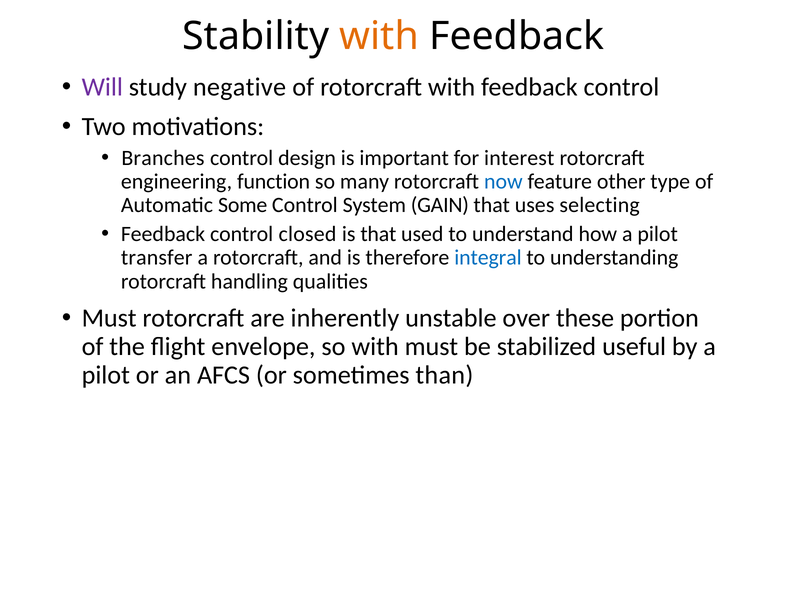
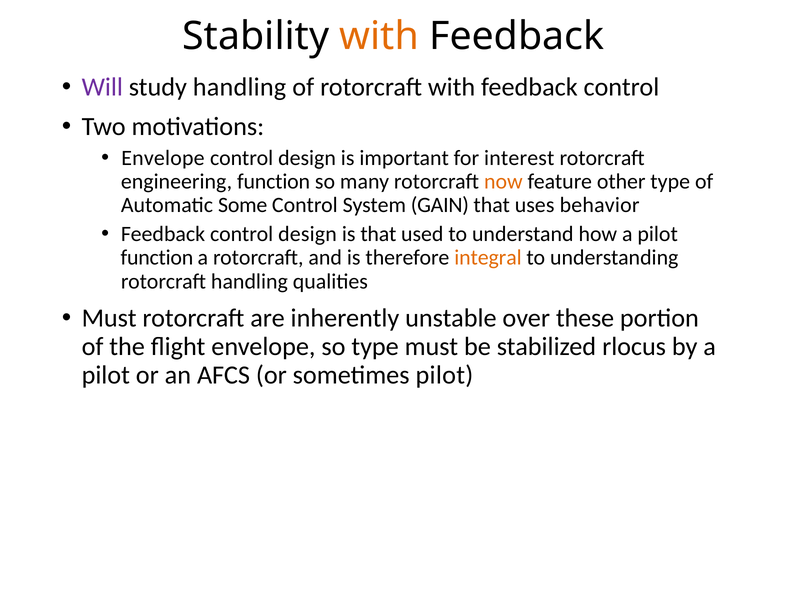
study negative: negative -> handling
Branches at (163, 158): Branches -> Envelope
now colour: blue -> orange
selecting: selecting -> behavior
Feedback control closed: closed -> design
transfer at (157, 258): transfer -> function
integral colour: blue -> orange
so with: with -> type
useful: useful -> rlocus
sometimes than: than -> pilot
